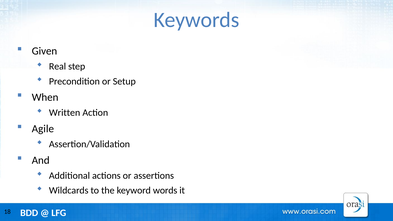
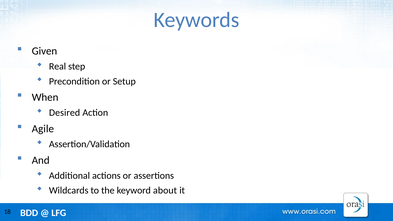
Written: Written -> Desired
words: words -> about
